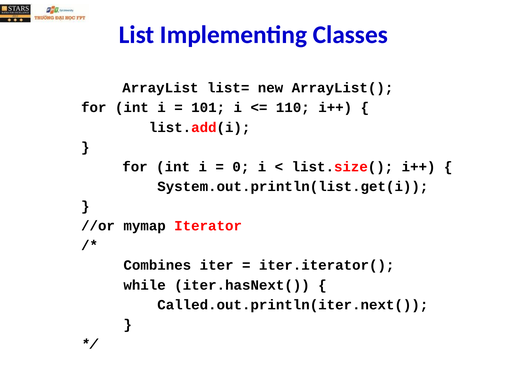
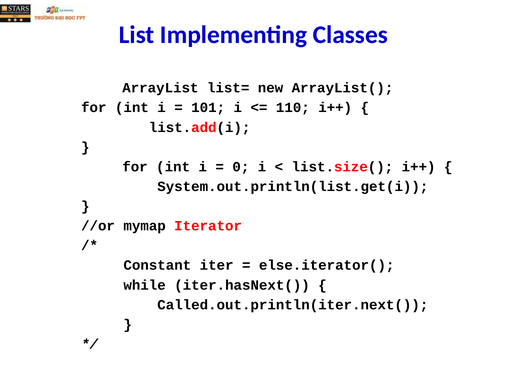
Combines: Combines -> Constant
iter.iterator(: iter.iterator( -> else.iterator(
